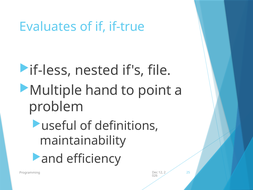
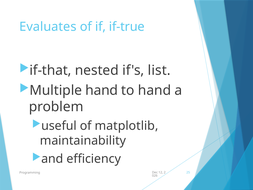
if-less: if-less -> if-that
file: file -> list
to point: point -> hand
definitions: definitions -> matplotlib
